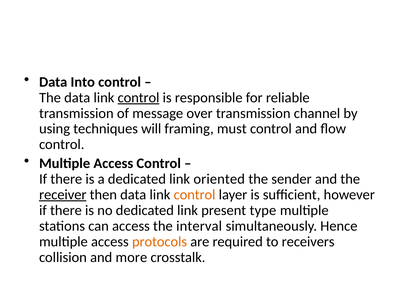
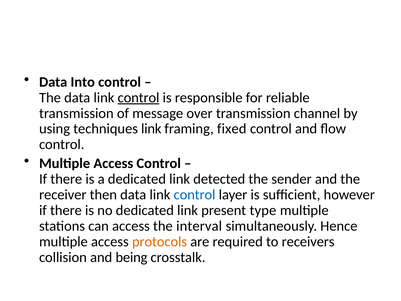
techniques will: will -> link
must: must -> fixed
oriented: oriented -> detected
receiver underline: present -> none
control at (195, 194) colour: orange -> blue
more: more -> being
